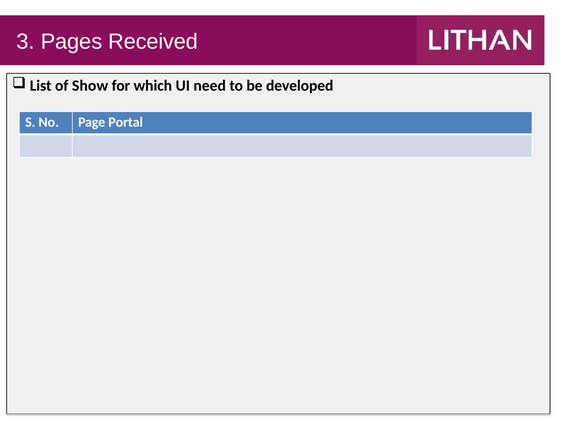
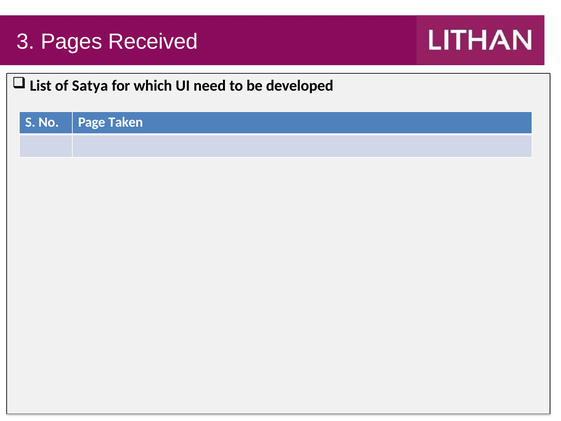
Show: Show -> Satya
Portal: Portal -> Taken
